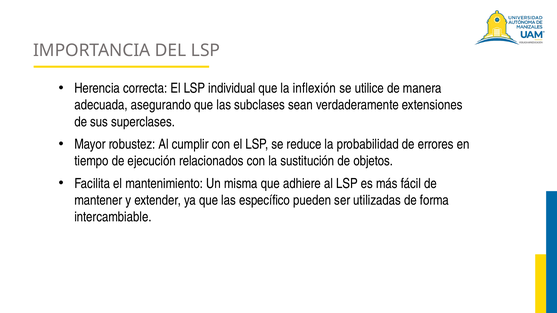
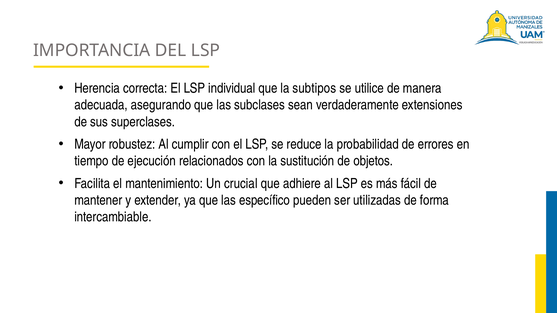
inflexión: inflexión -> subtipos
misma: misma -> crucial
